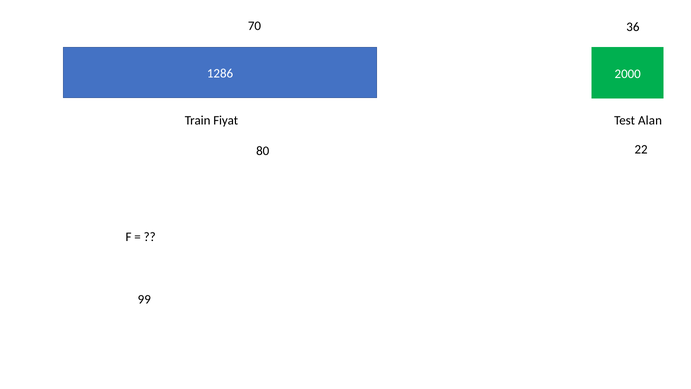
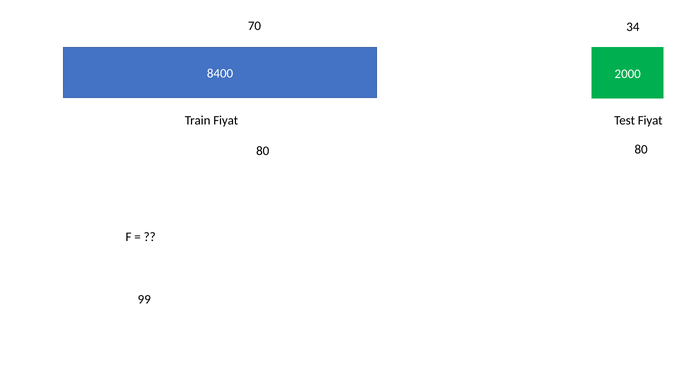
36: 36 -> 34
1286: 1286 -> 8400
Test Alan: Alan -> Fiyat
80 22: 22 -> 80
